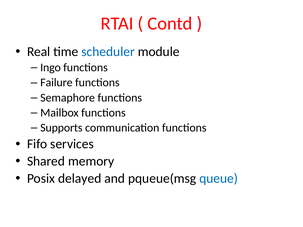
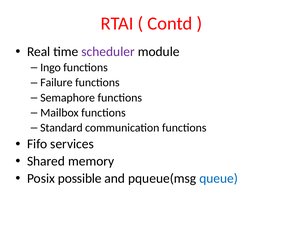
scheduler colour: blue -> purple
Supports: Supports -> Standard
delayed: delayed -> possible
